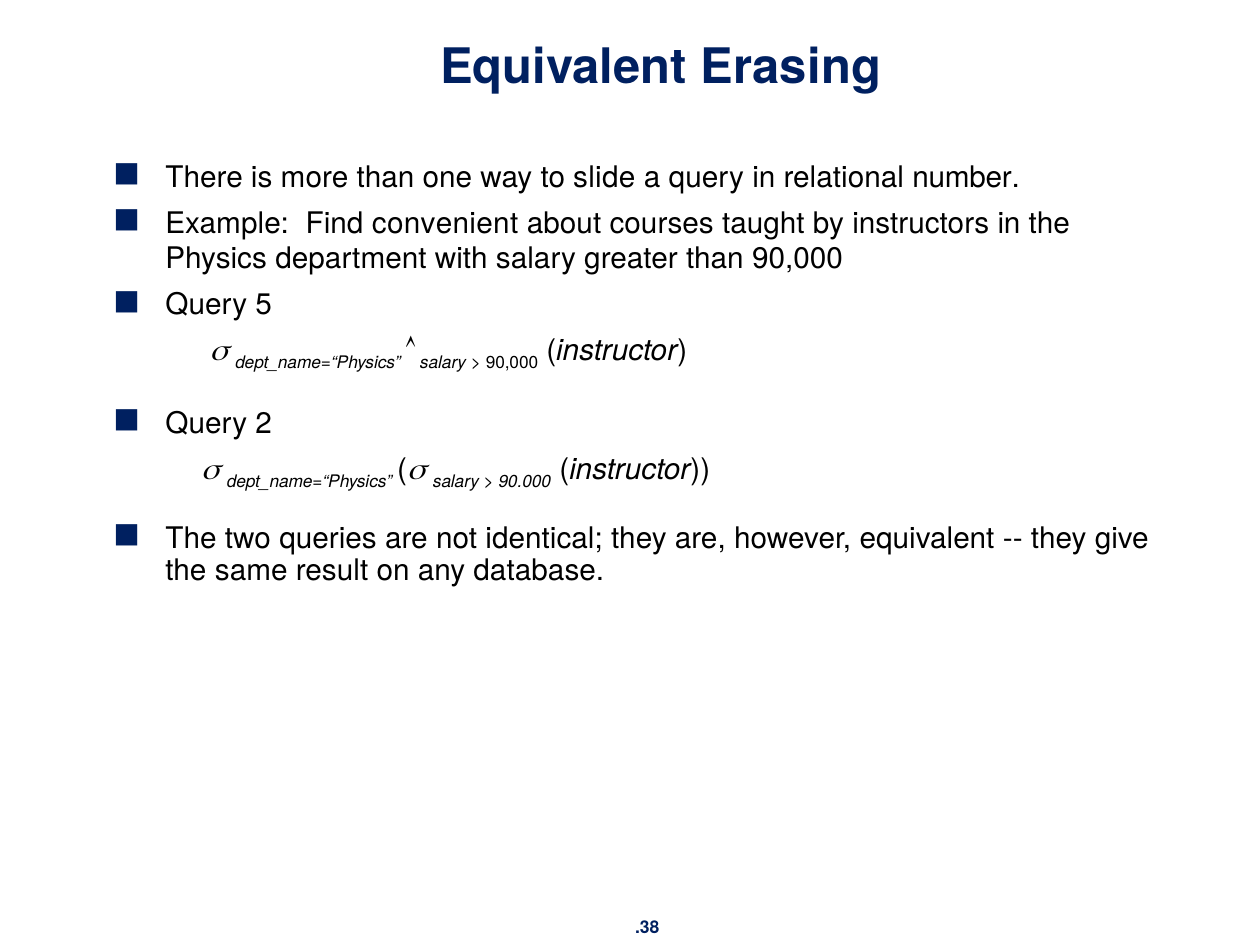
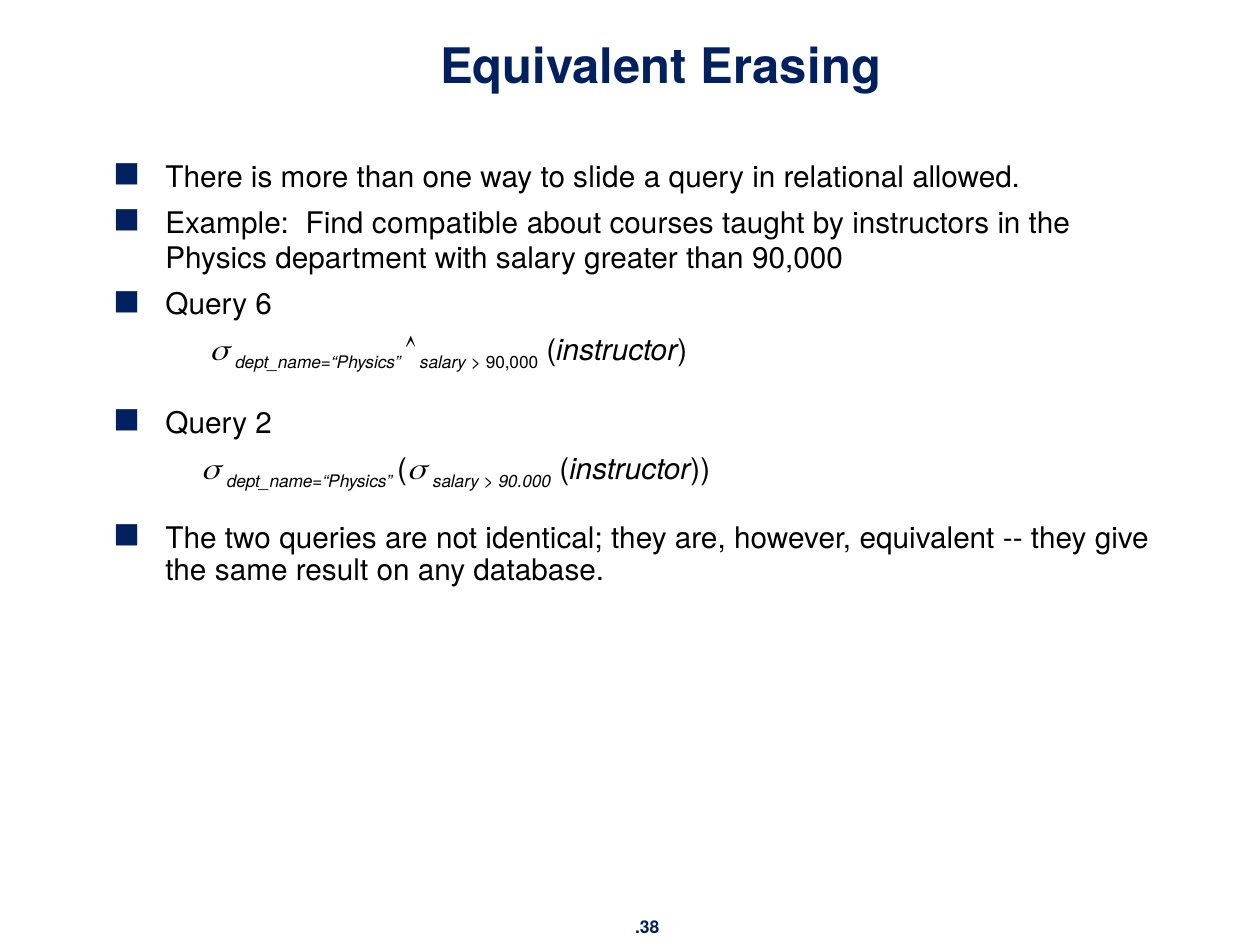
number: number -> allowed
convenient: convenient -> compatible
5: 5 -> 6
